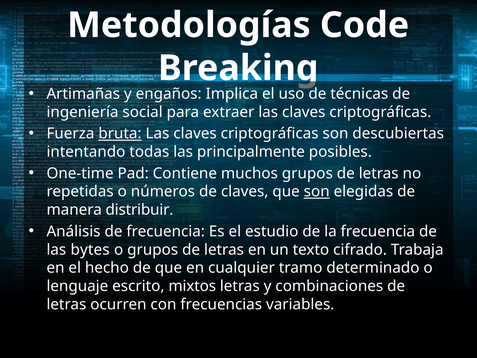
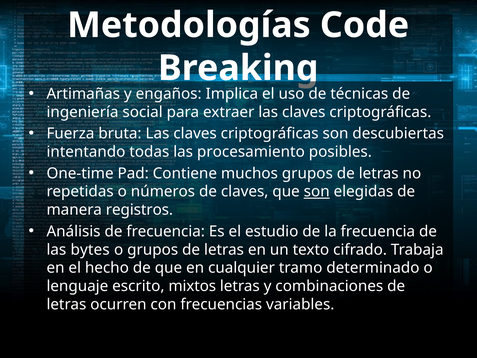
bruta underline: present -> none
principalmente: principalmente -> procesamiento
distribuir: distribuir -> registros
